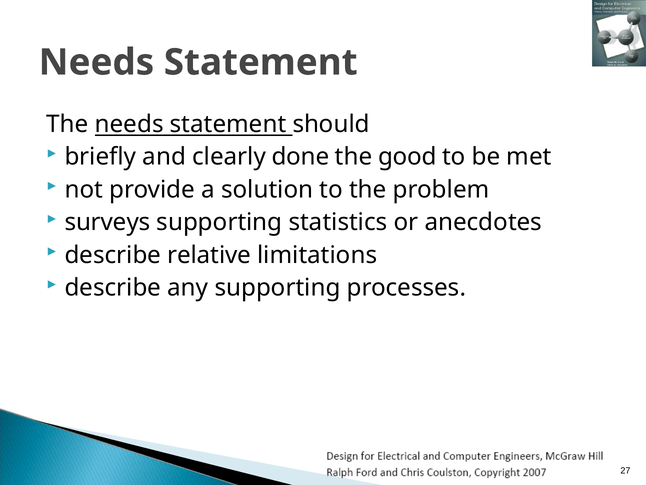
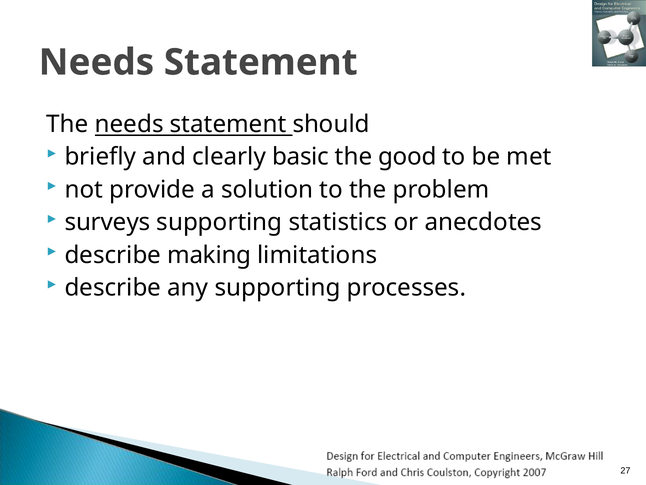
done: done -> basic
relative: relative -> making
